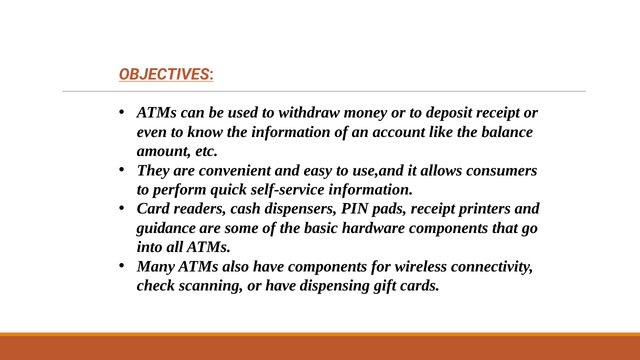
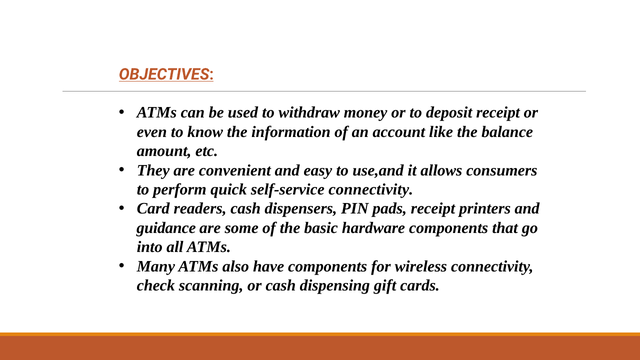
self-service information: information -> connectivity
or have: have -> cash
